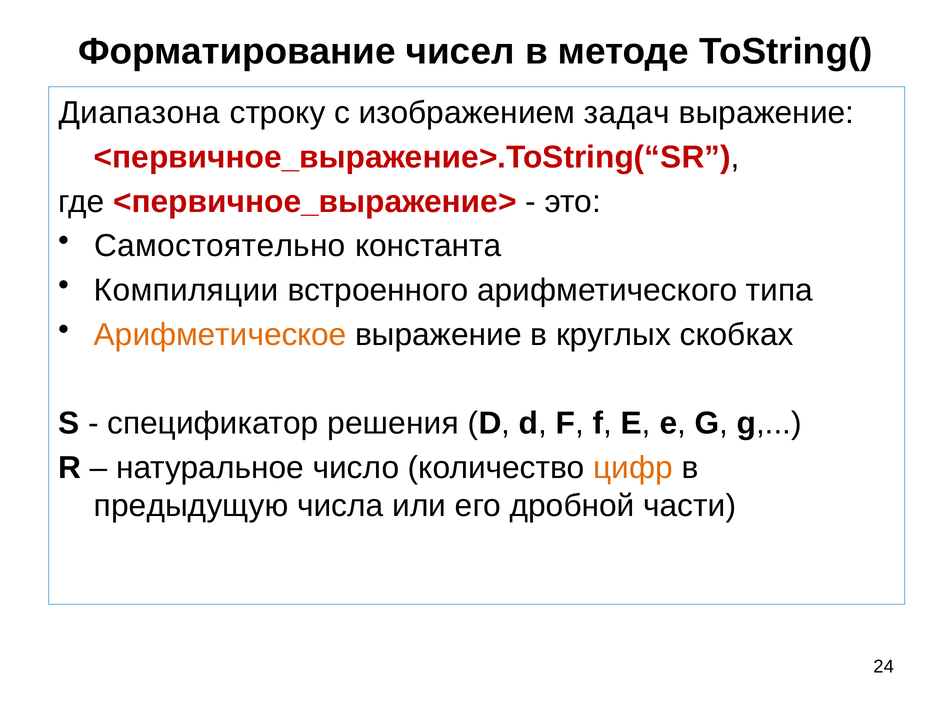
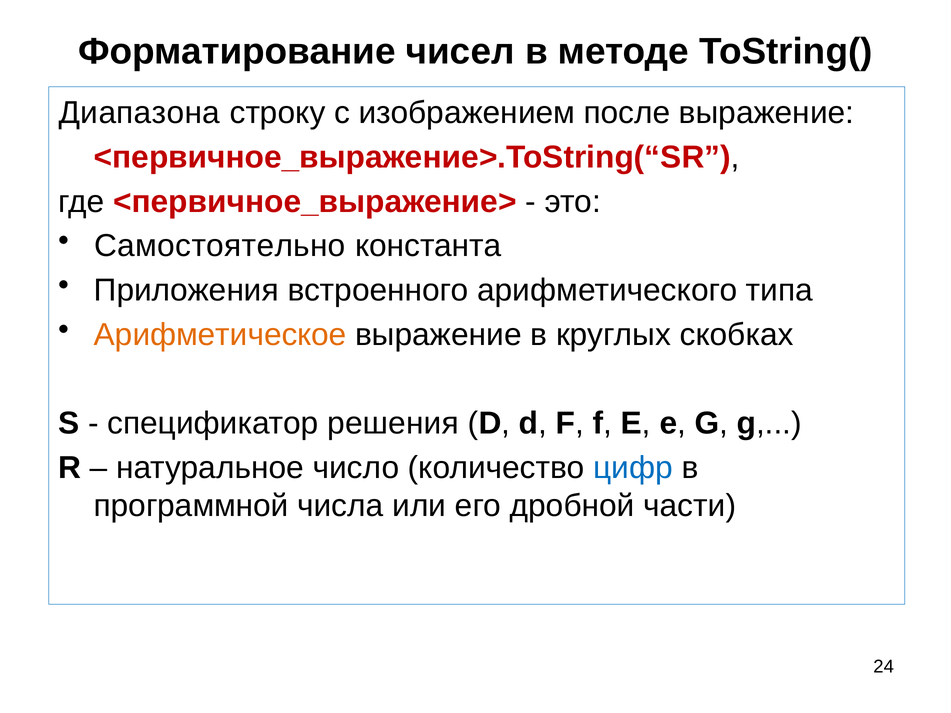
задач: задач -> после
Компиляции: Компиляции -> Приложения
цифр colour: orange -> blue
предыдущую: предыдущую -> программной
